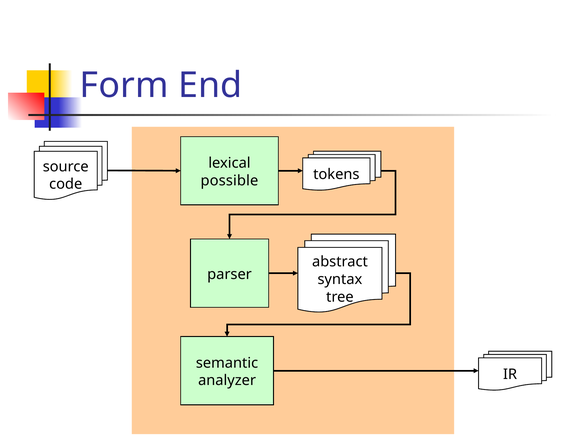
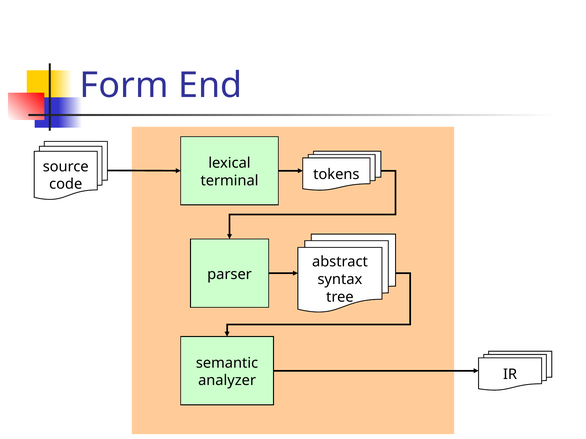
possible: possible -> terminal
